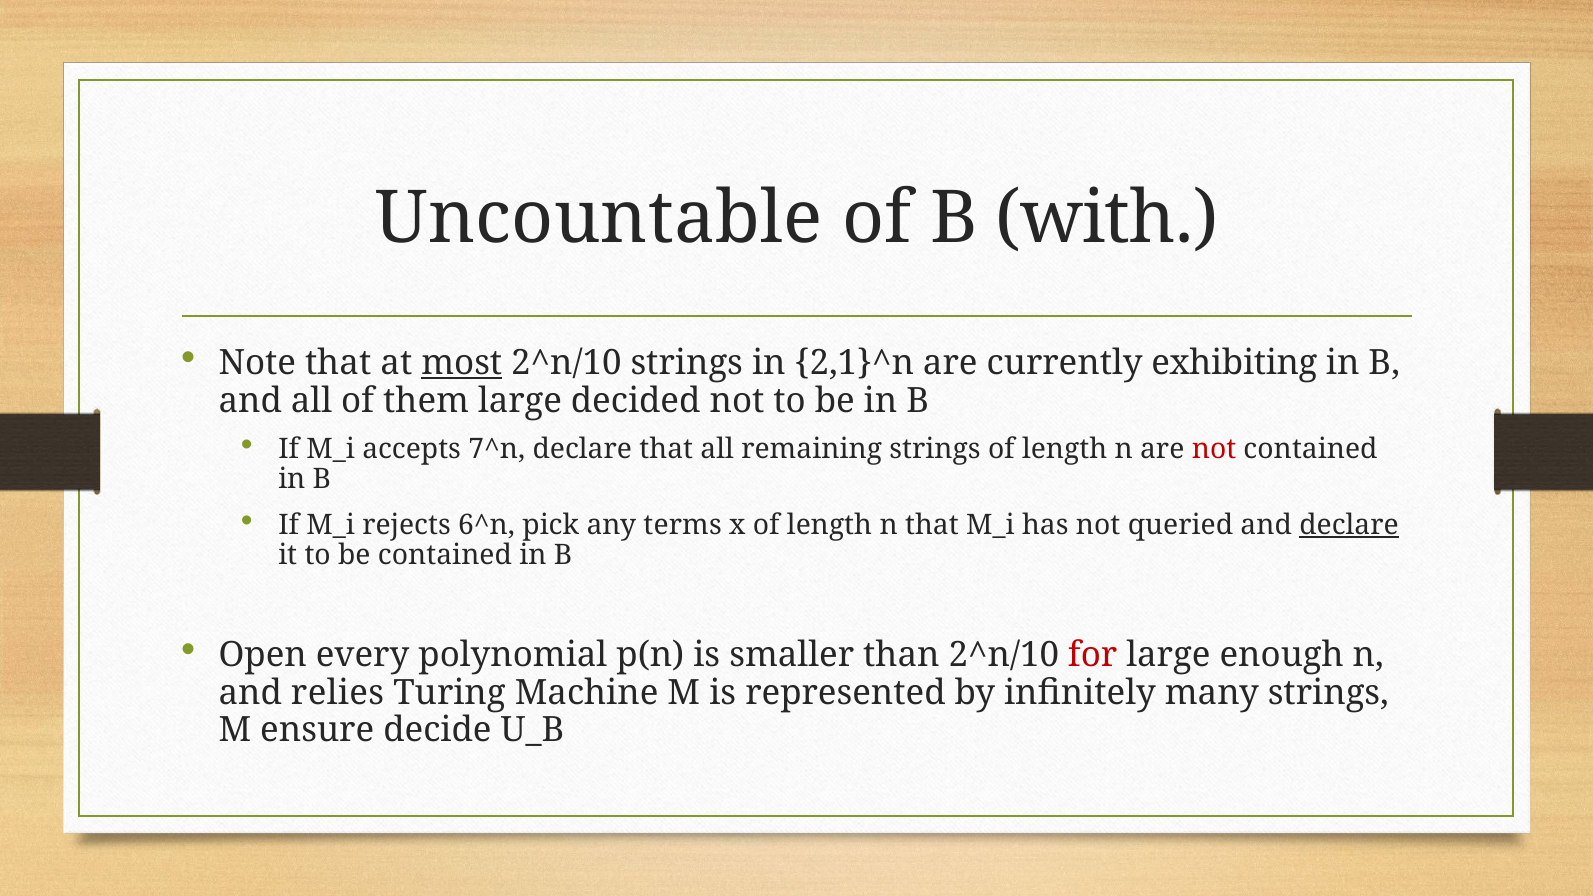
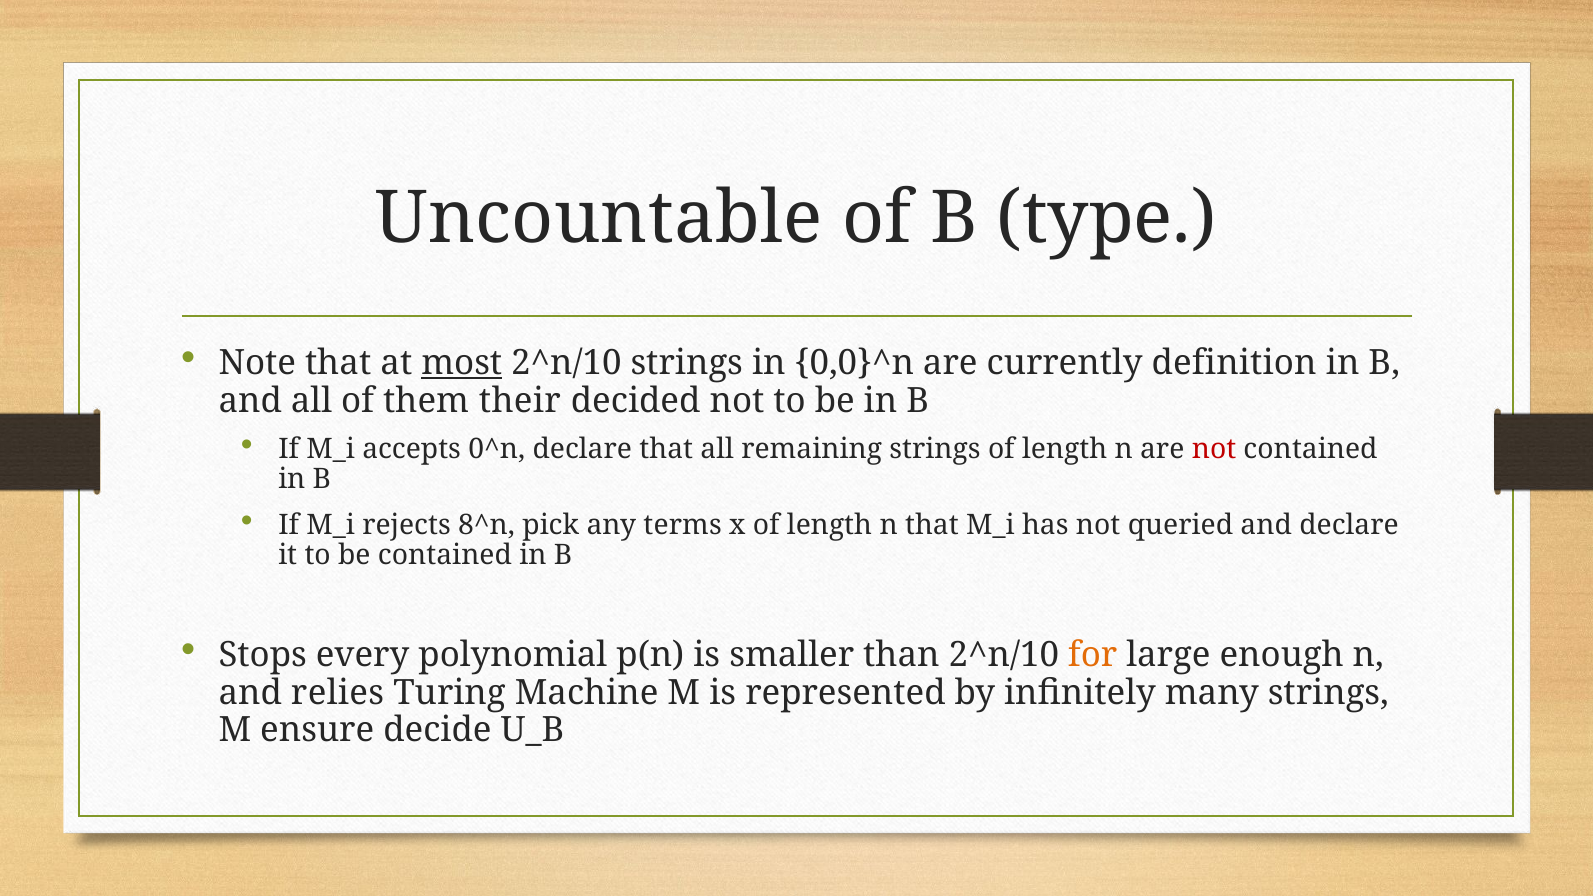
with: with -> type
2,1}^n: 2,1}^n -> 0,0}^n
exhibiting: exhibiting -> definition
them large: large -> their
7^n: 7^n -> 0^n
6^n: 6^n -> 8^n
declare at (1349, 525) underline: present -> none
Open: Open -> Stops
for colour: red -> orange
